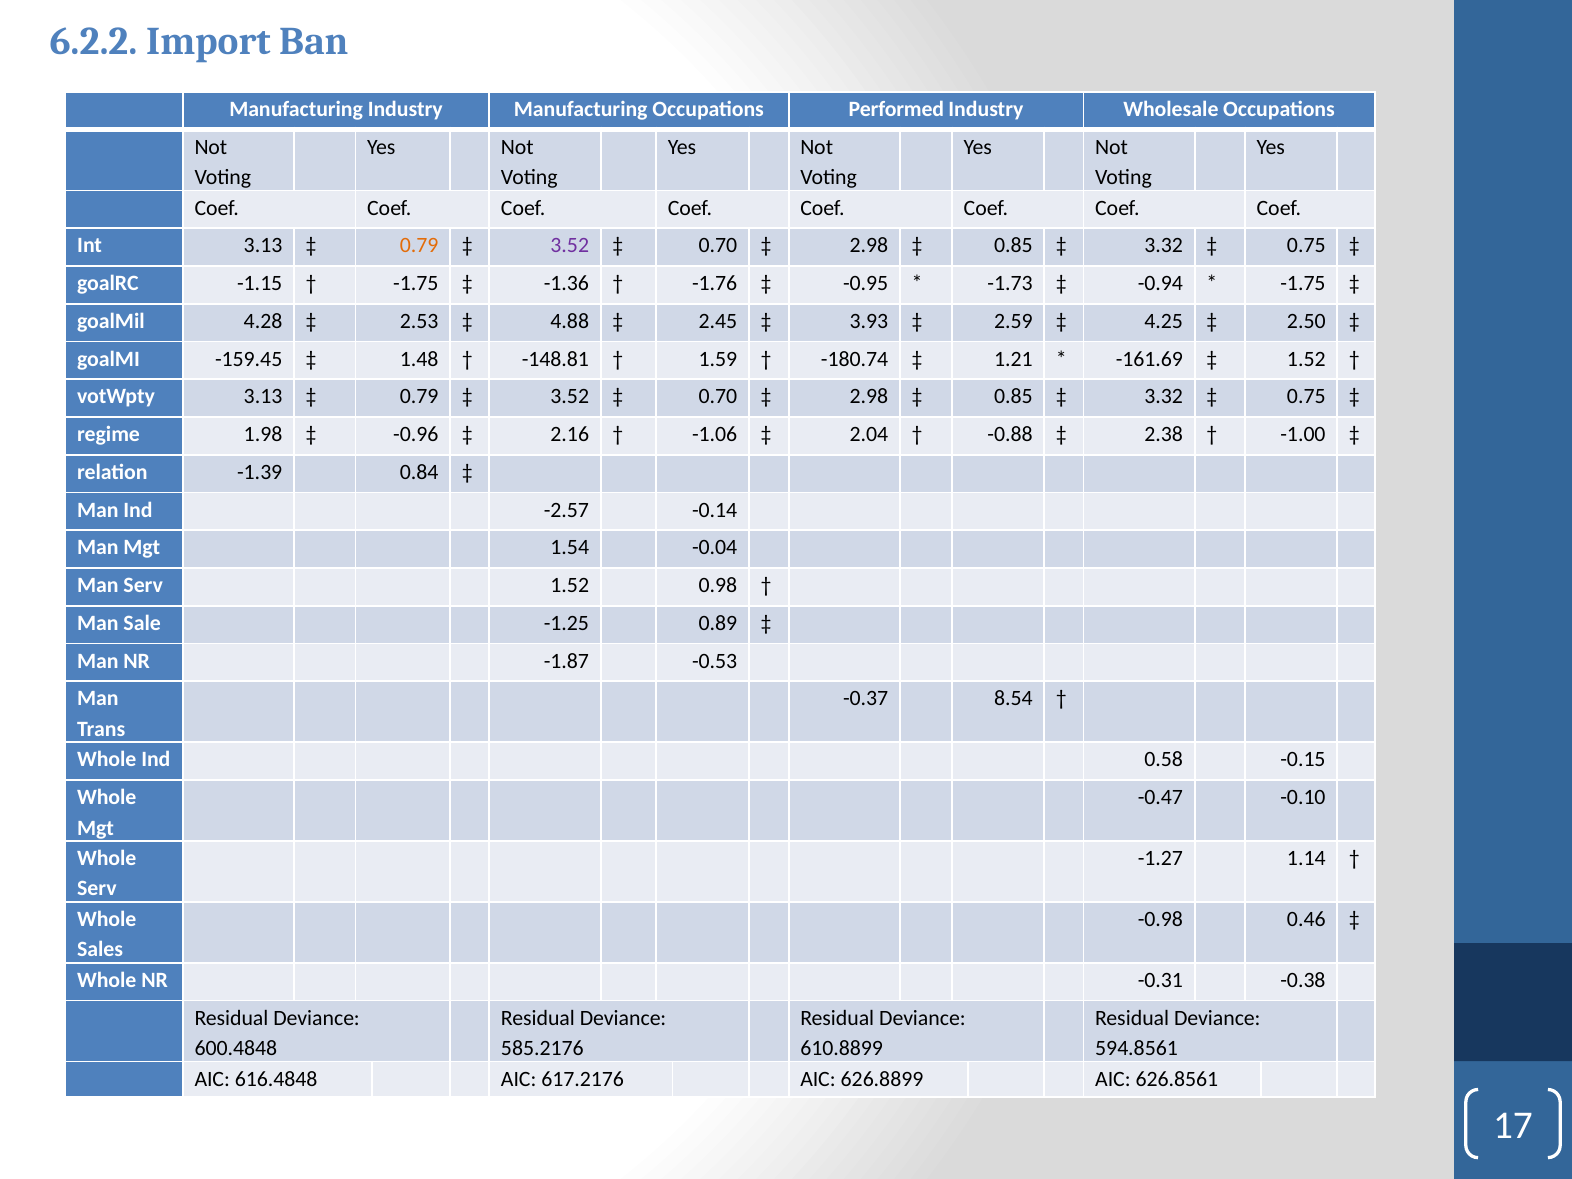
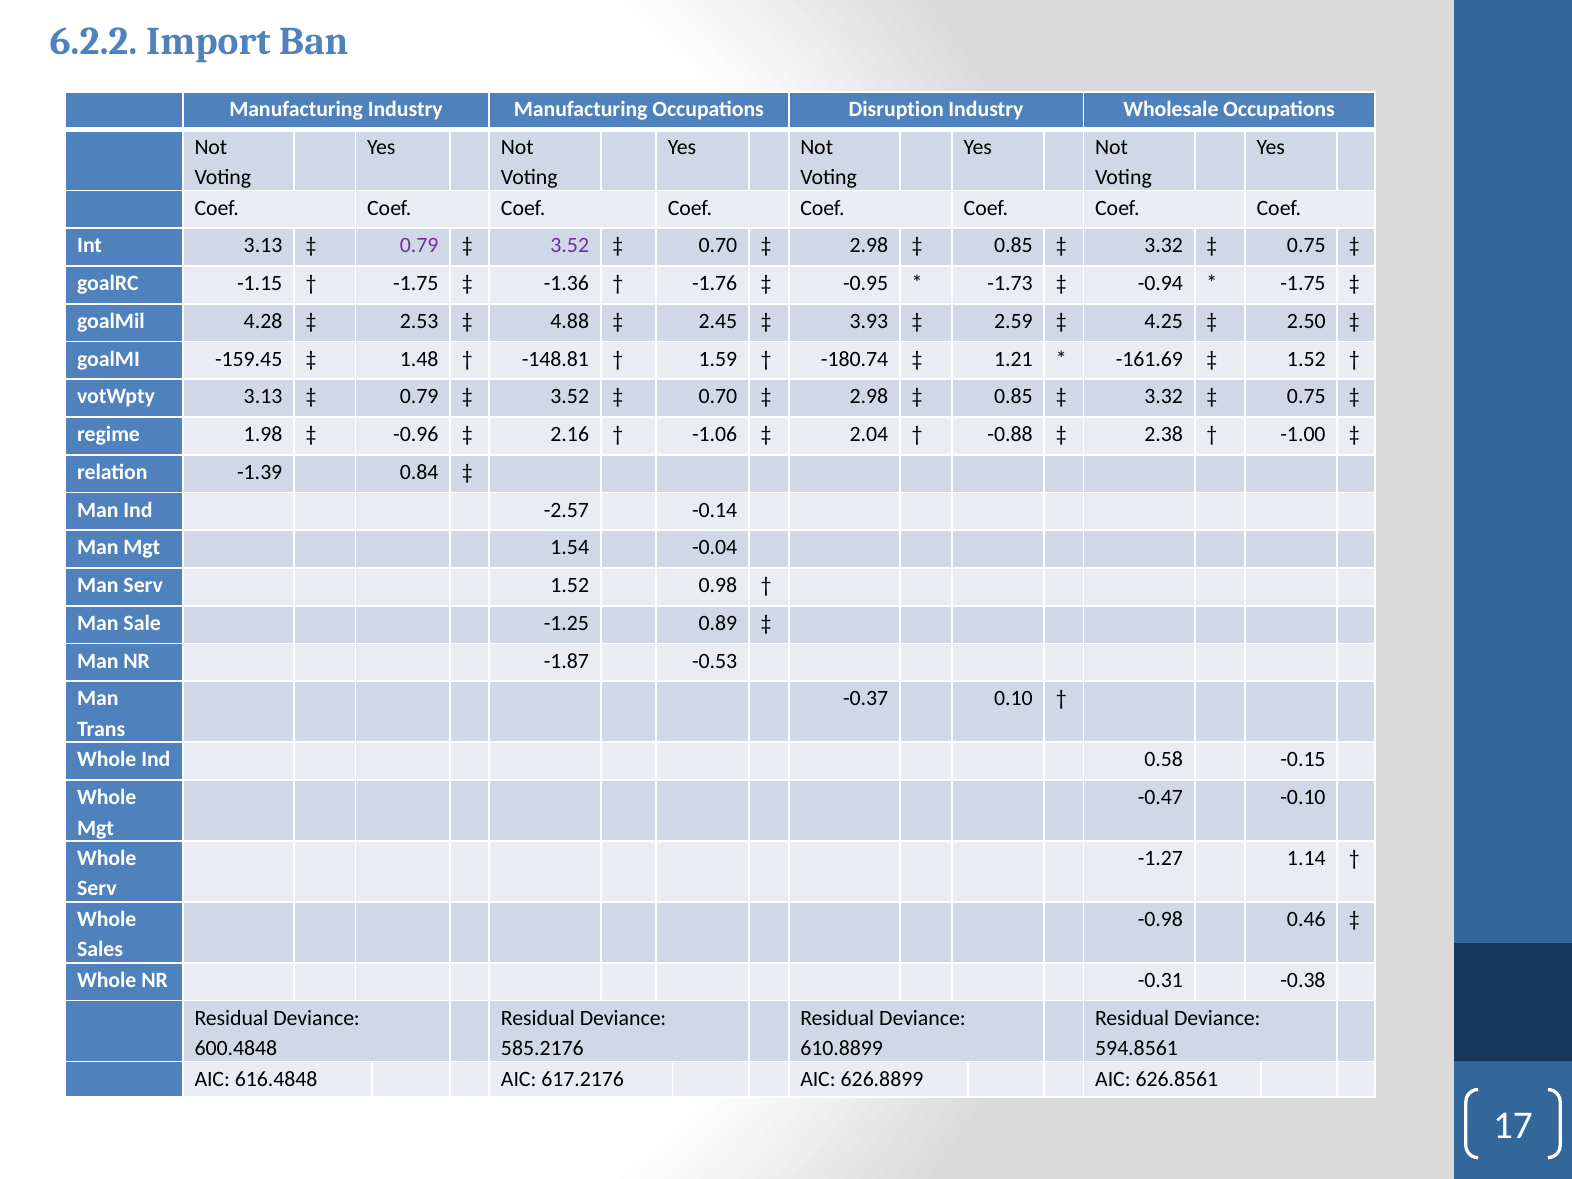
Performed: Performed -> Disruption
0.79 at (419, 246) colour: orange -> purple
8.54: 8.54 -> 0.10
